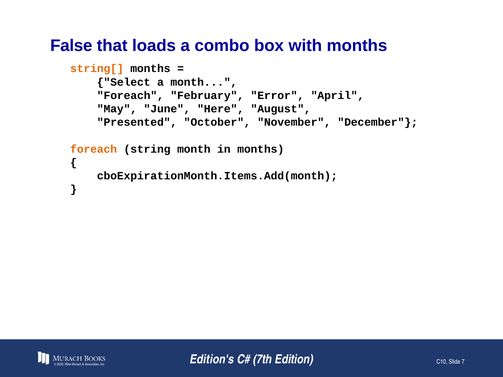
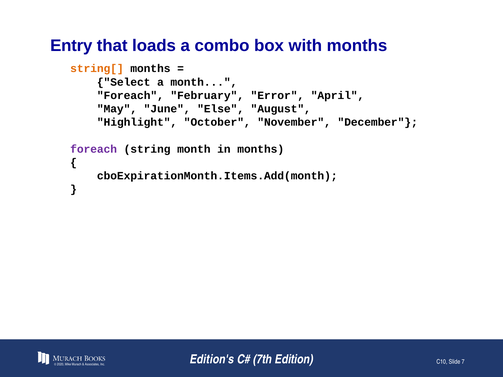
False: False -> Entry
Here: Here -> Else
Presented: Presented -> Highlight
foreach at (94, 149) colour: orange -> purple
